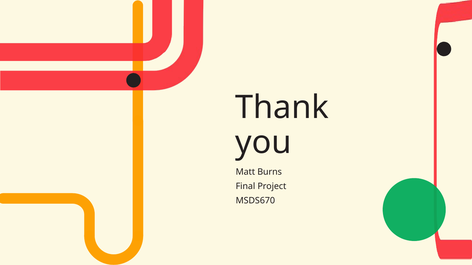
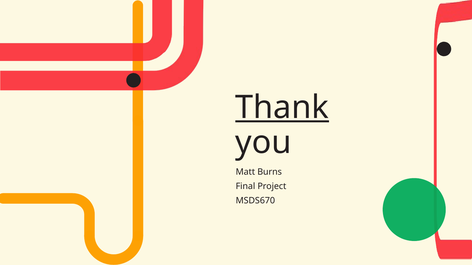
Thank underline: none -> present
